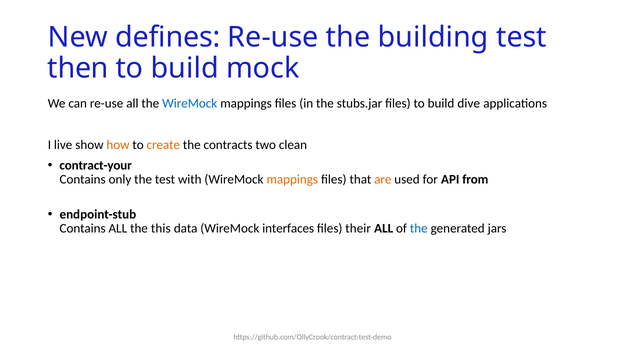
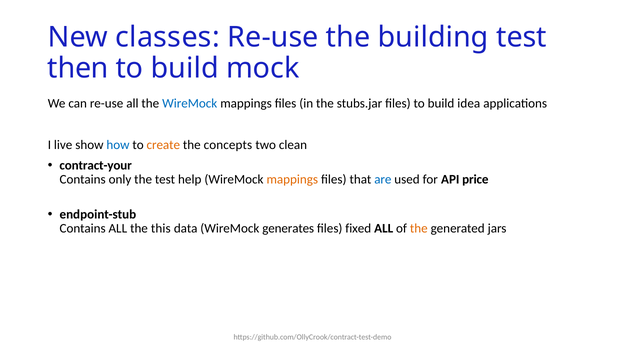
defines: defines -> classes
dive: dive -> idea
how colour: orange -> blue
contracts: contracts -> concepts
with: with -> help
are colour: orange -> blue
from: from -> price
interfaces: interfaces -> generates
their: their -> fixed
the at (419, 228) colour: blue -> orange
